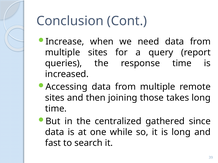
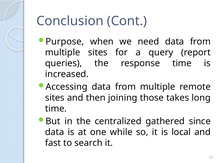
Increase: Increase -> Purpose
is long: long -> local
